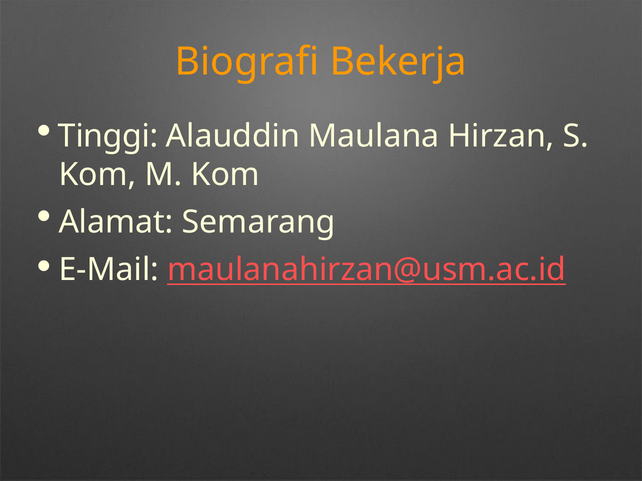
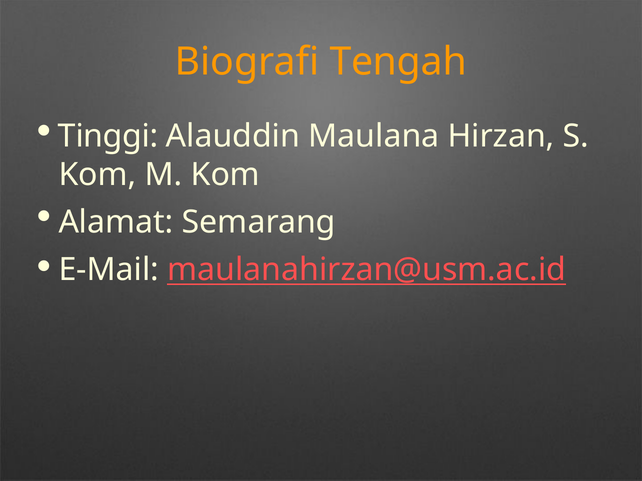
Bekerja: Bekerja -> Tengah
